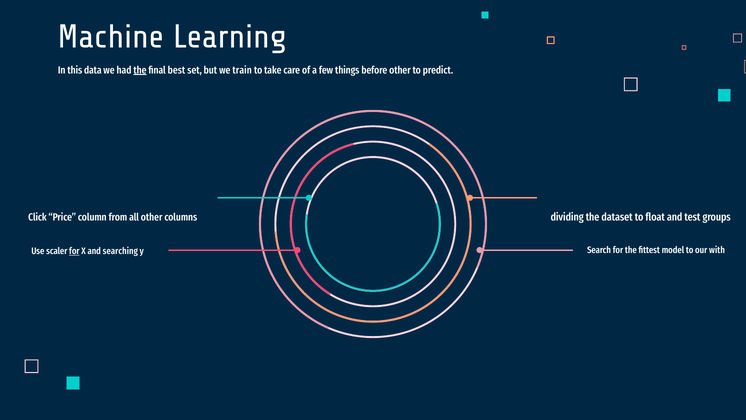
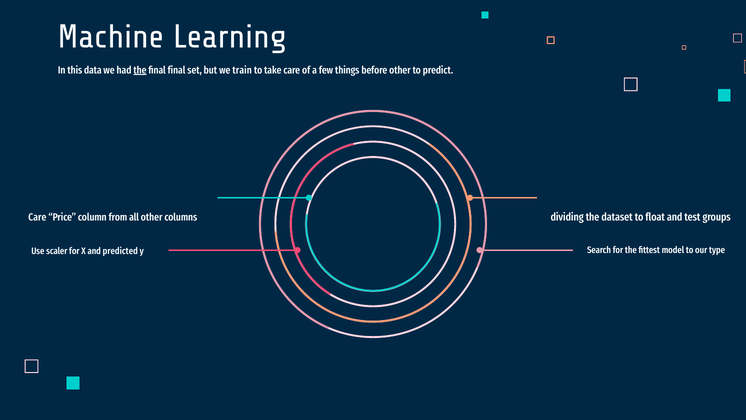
final best: best -> final
Click at (37, 217): Click -> Care
for at (74, 251) underline: present -> none
searching: searching -> predicted
with: with -> type
